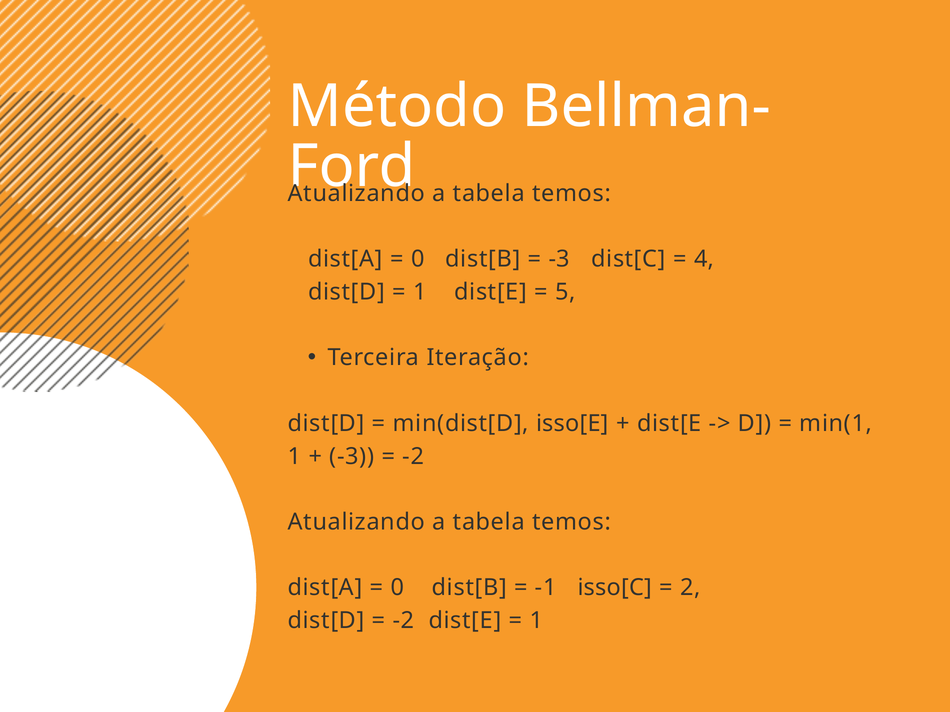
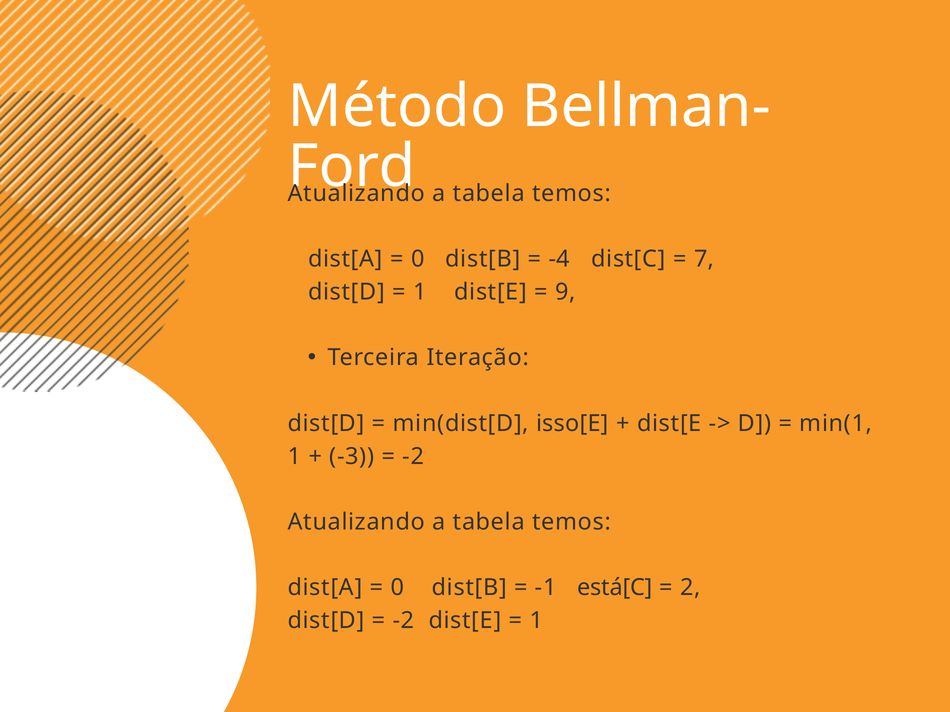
-3 at (559, 259): -3 -> -4
4: 4 -> 7
5: 5 -> 9
isso[C: isso[C -> está[C
